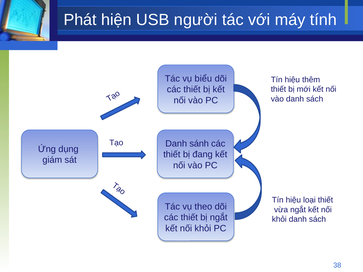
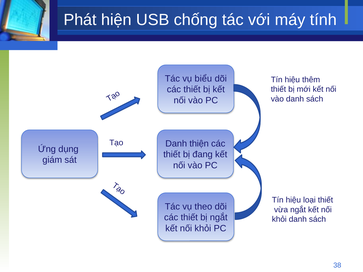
người: người -> chống
sánh: sánh -> thiện
